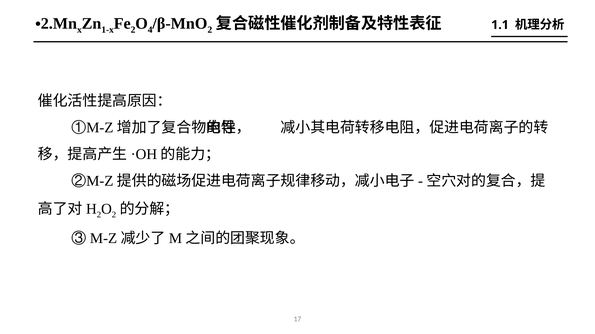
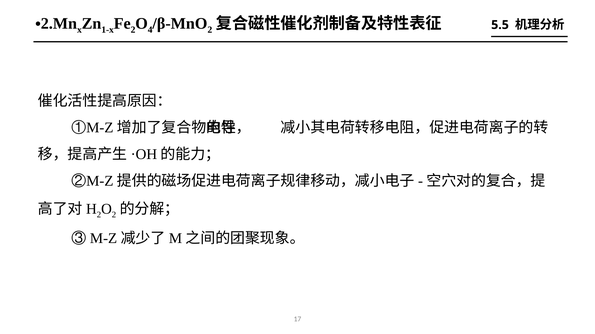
1.1: 1.1 -> 5.5
